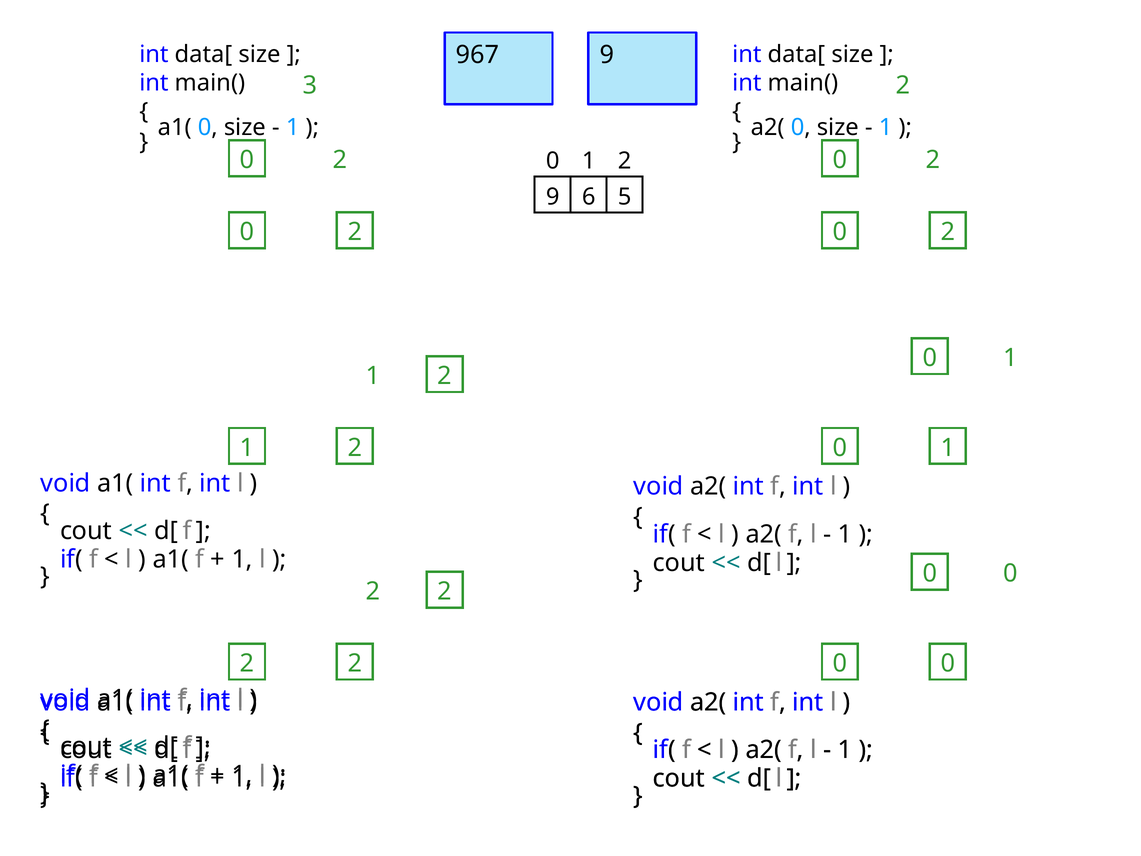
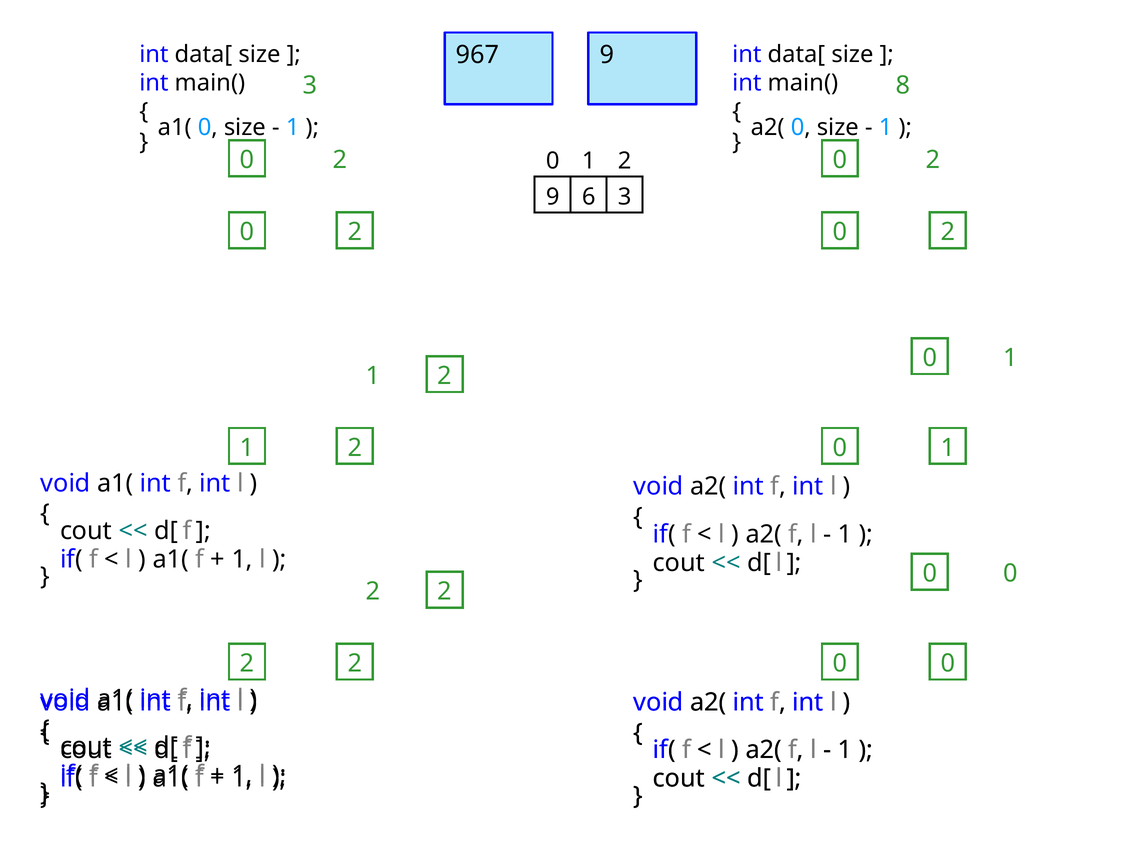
3 2: 2 -> 8
6 5: 5 -> 3
